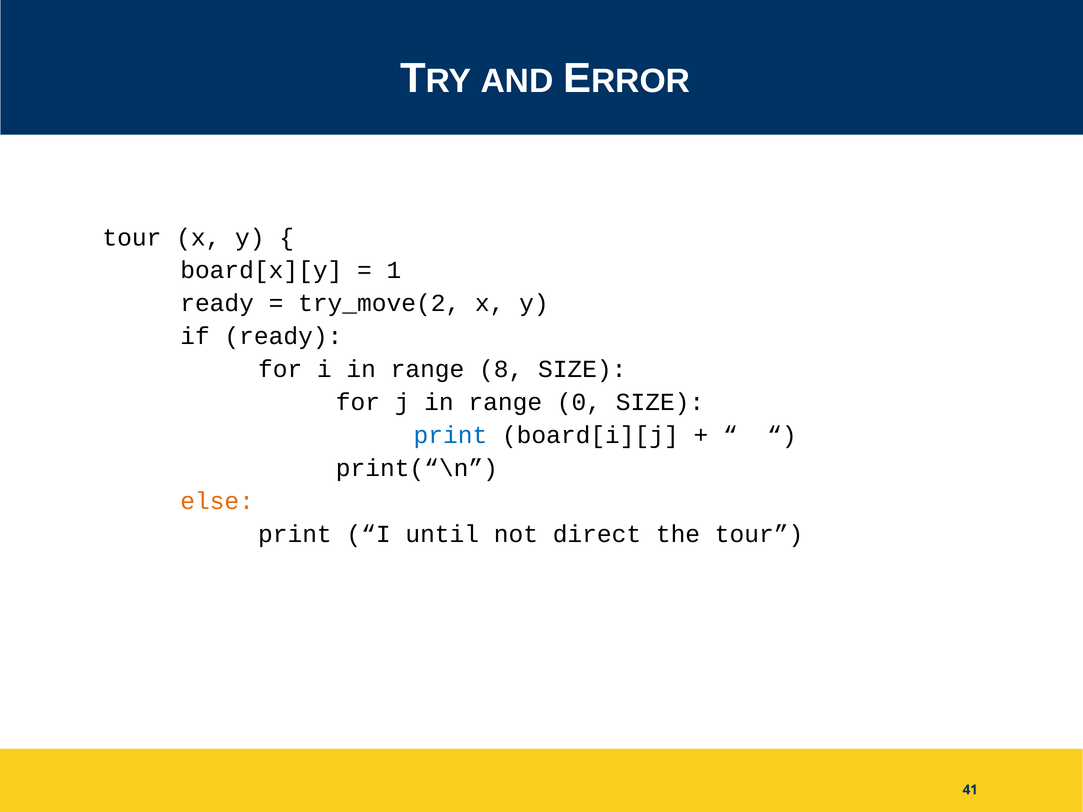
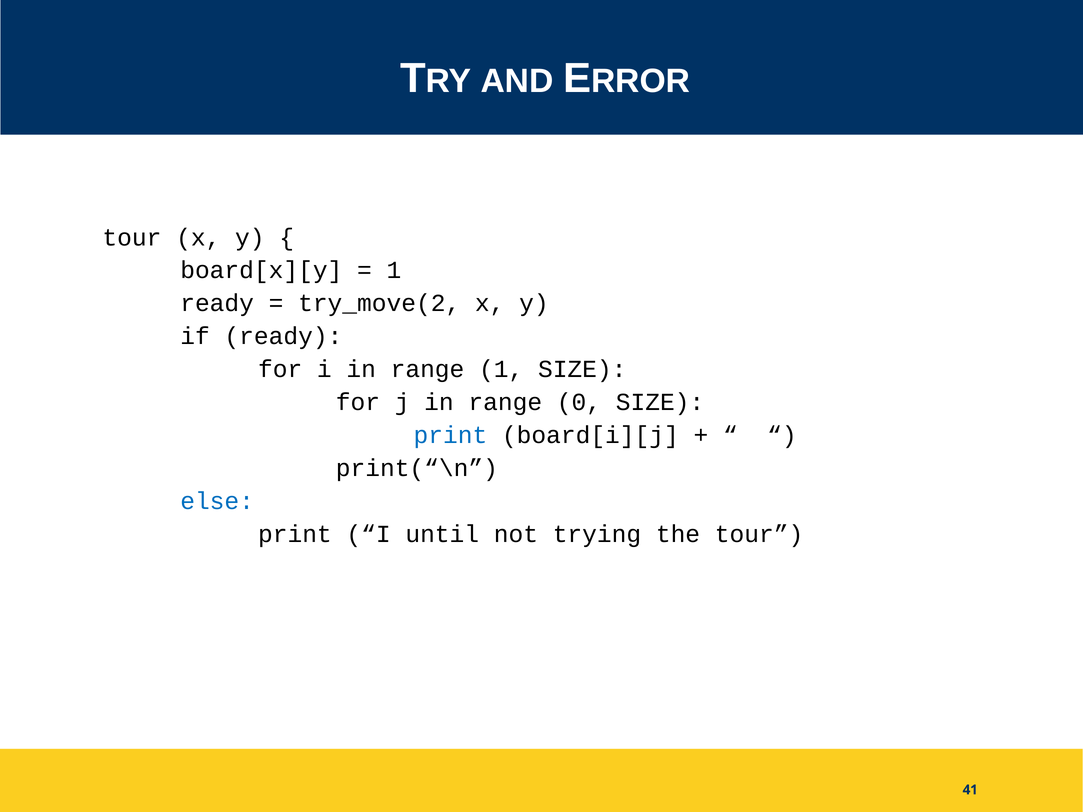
range 8: 8 -> 1
else colour: orange -> blue
direct: direct -> trying
